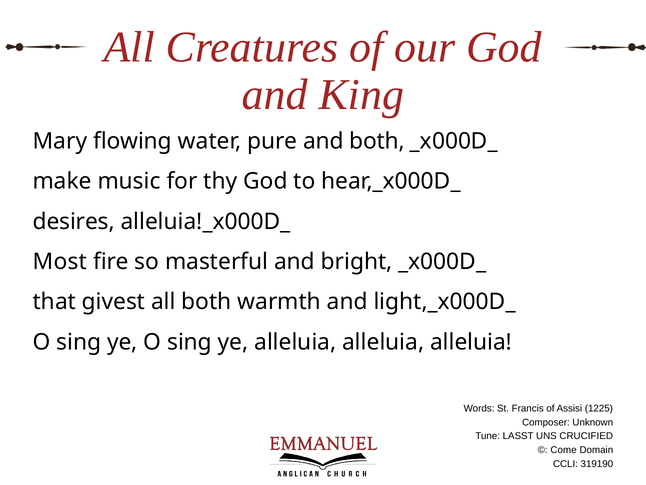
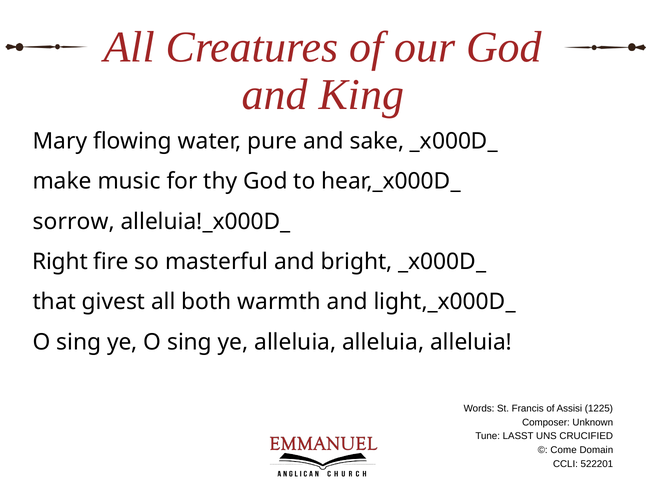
and both: both -> sake
desires: desires -> sorrow
Most: Most -> Right
319190: 319190 -> 522201
